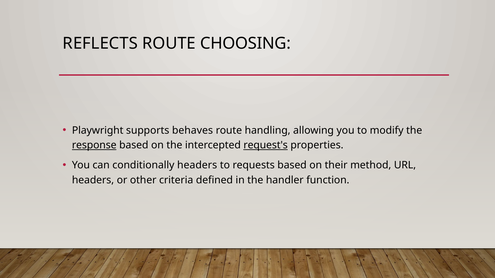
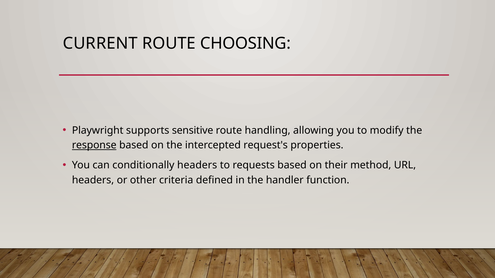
REFLECTS: REFLECTS -> CURRENT
behaves: behaves -> sensitive
request's underline: present -> none
